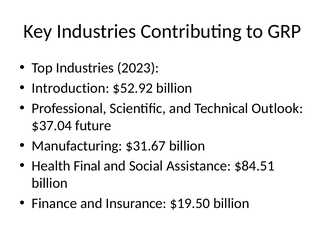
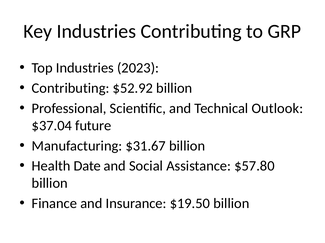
Introduction at (71, 88): Introduction -> Contributing
Final: Final -> Date
$84.51: $84.51 -> $57.80
